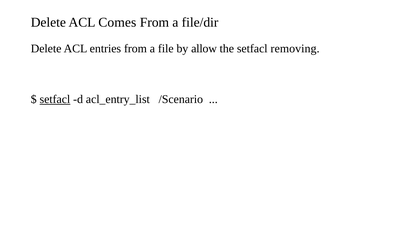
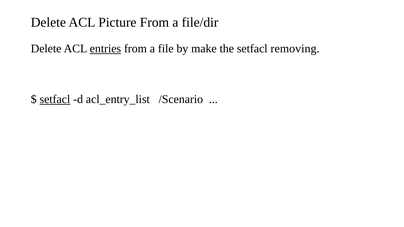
Comes: Comes -> Picture
entries underline: none -> present
allow: allow -> make
